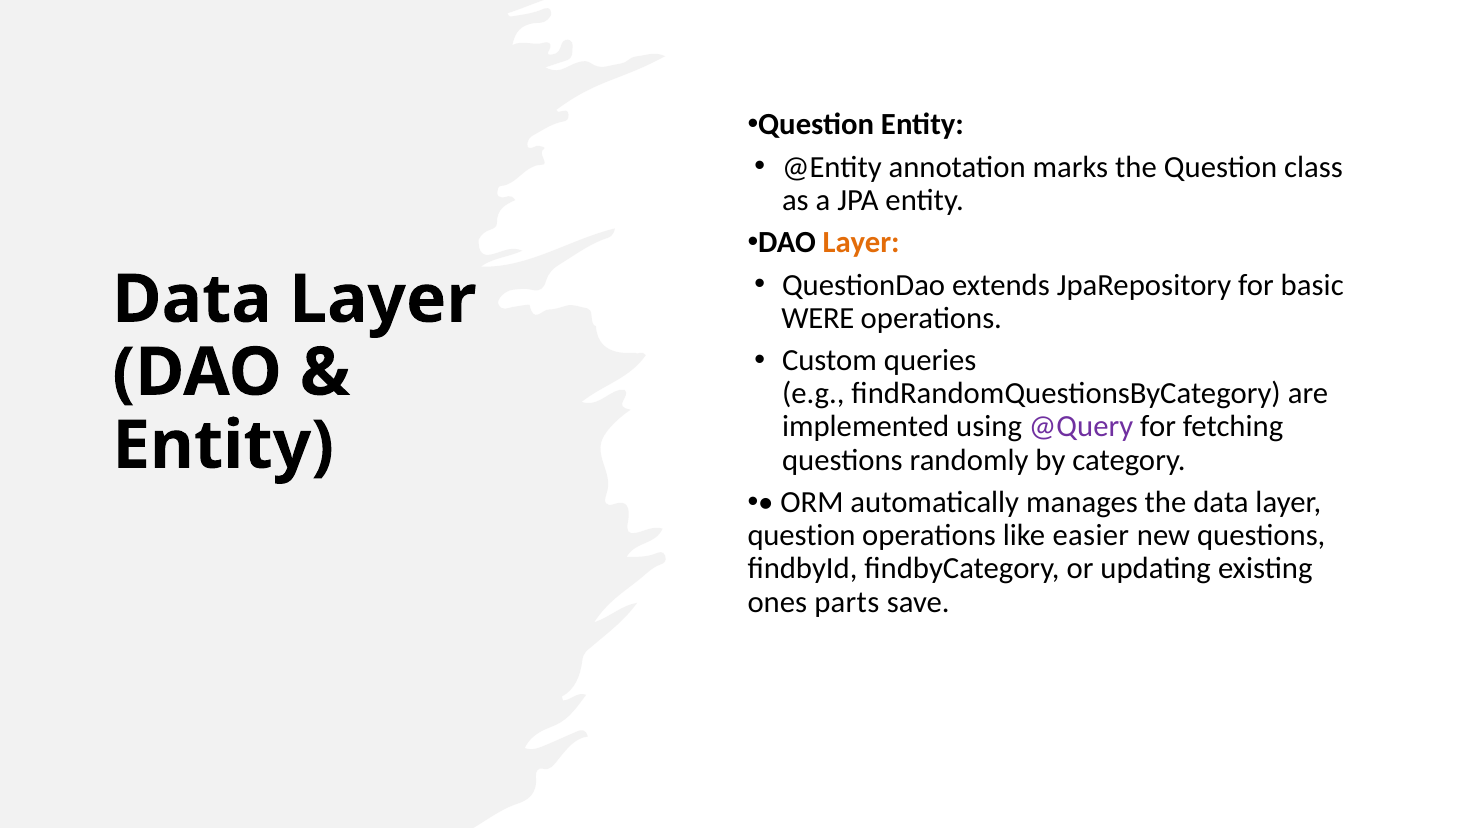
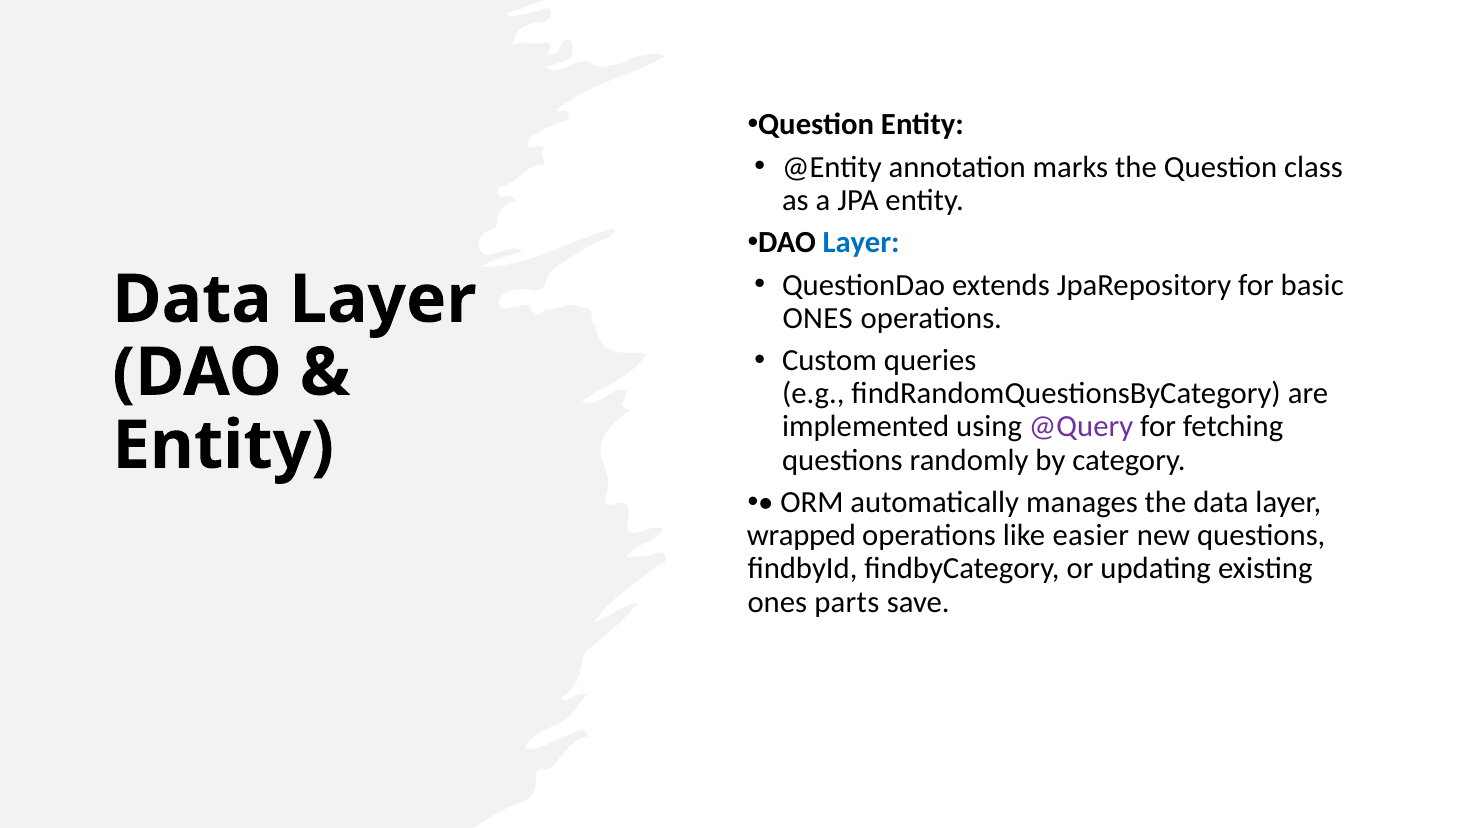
Layer at (861, 243) colour: orange -> blue
WERE at (818, 318): WERE -> ONES
question at (801, 536): question -> wrapped
